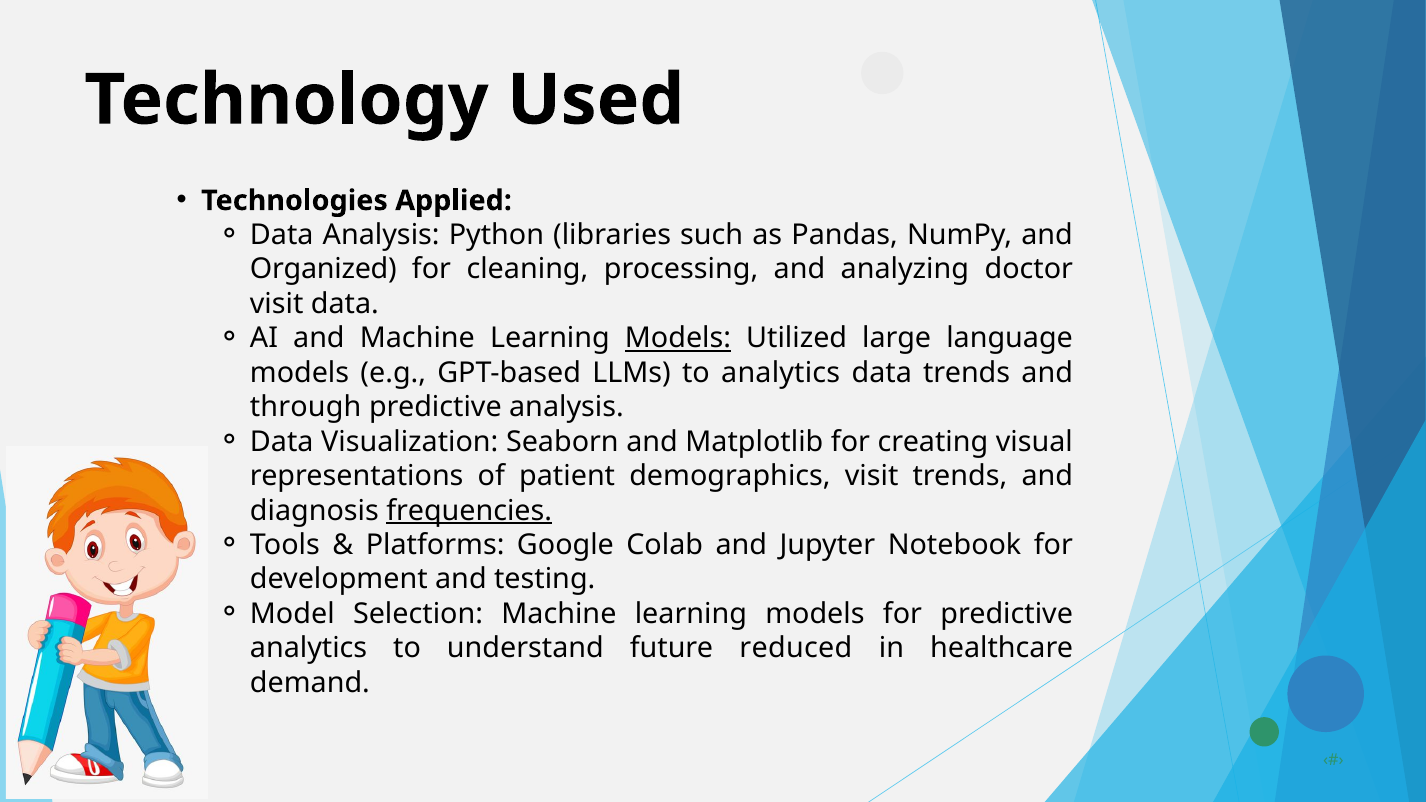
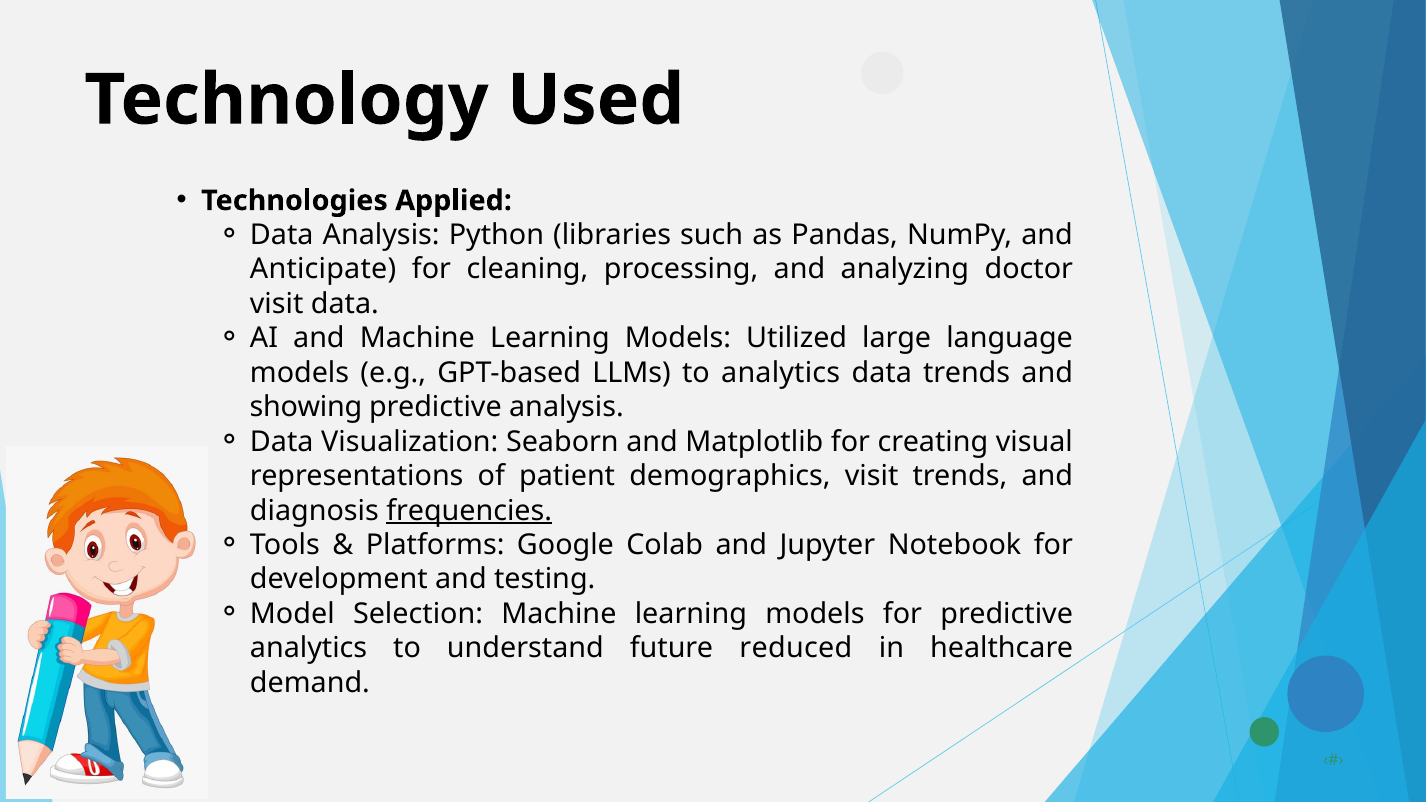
Organized: Organized -> Anticipate
Models at (678, 338) underline: present -> none
through: through -> showing
